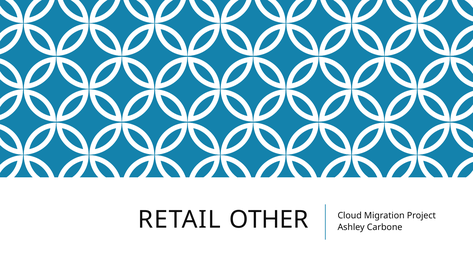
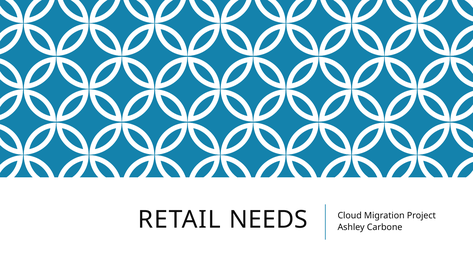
OTHER: OTHER -> NEEDS
